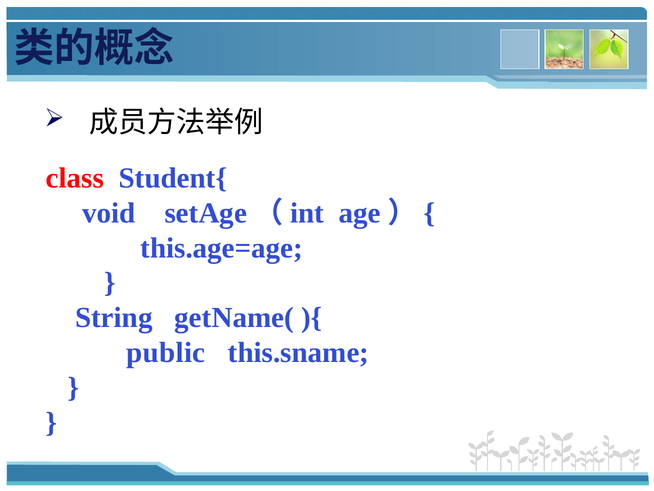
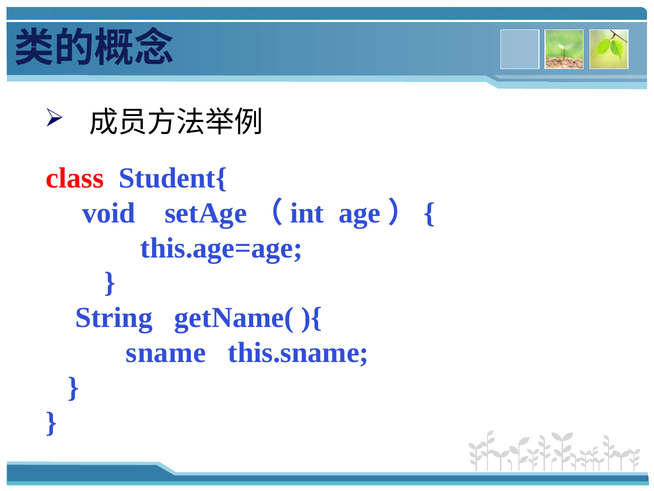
public: public -> sname
